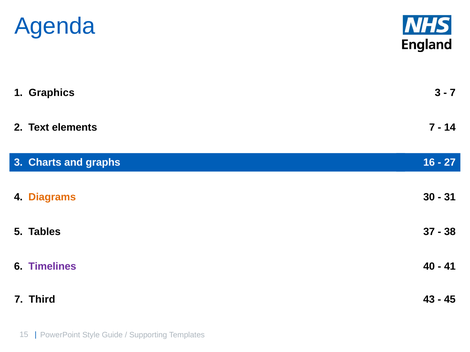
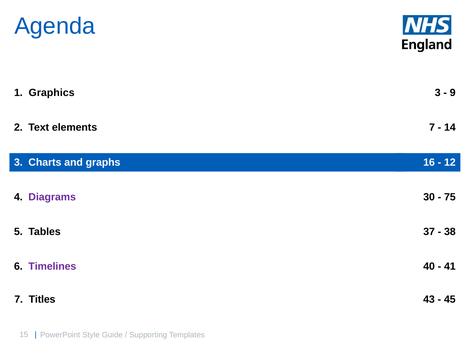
7 at (453, 93): 7 -> 9
27: 27 -> 12
Diagrams colour: orange -> purple
31: 31 -> 75
Third: Third -> Titles
